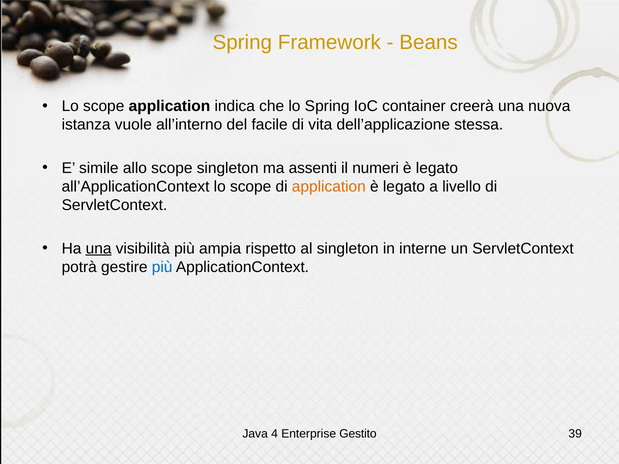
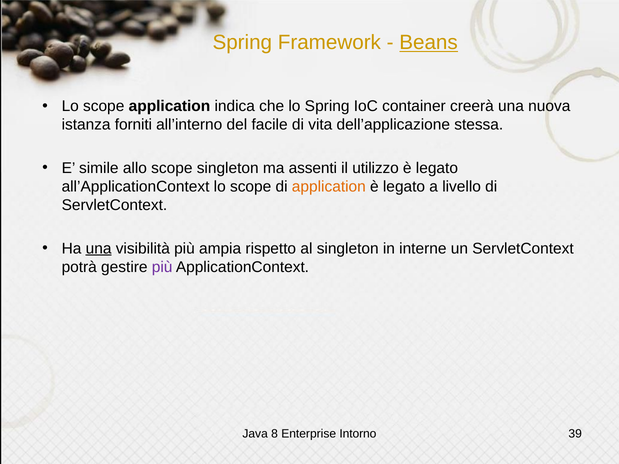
Beans underline: none -> present
vuole: vuole -> forniti
numeri: numeri -> utilizzo
più at (162, 267) colour: blue -> purple
4: 4 -> 8
Gestito: Gestito -> Intorno
